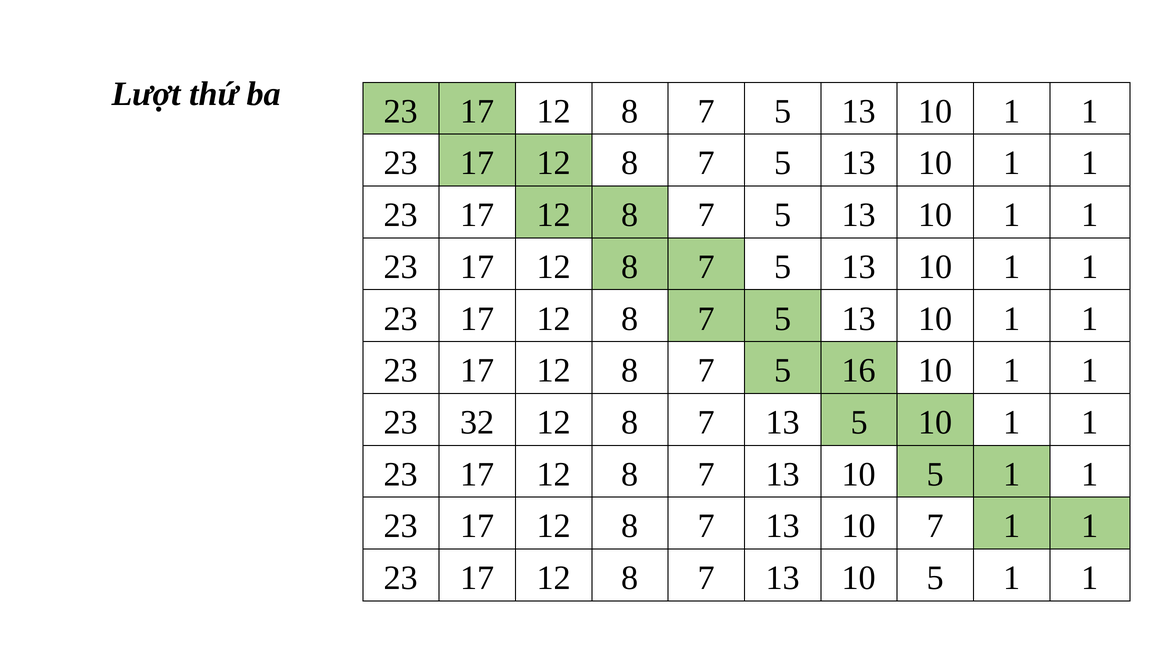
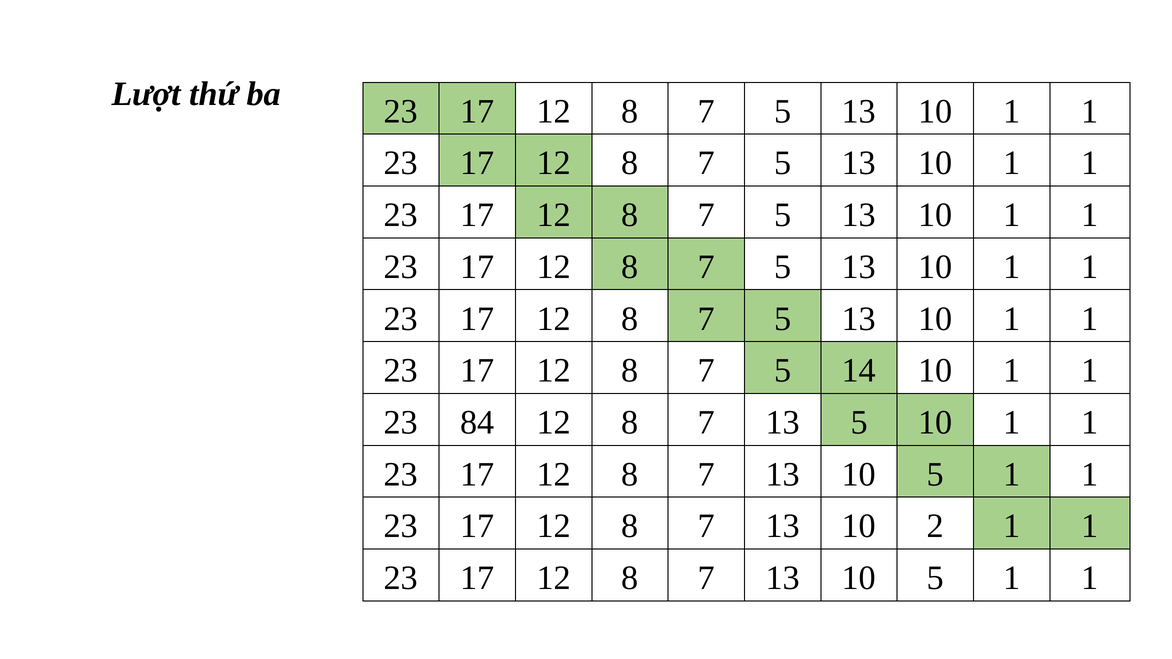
16: 16 -> 14
32: 32 -> 84
10 7: 7 -> 2
